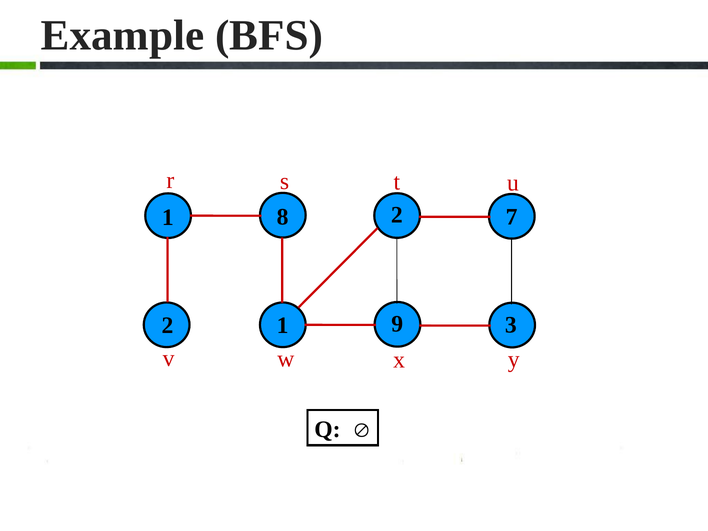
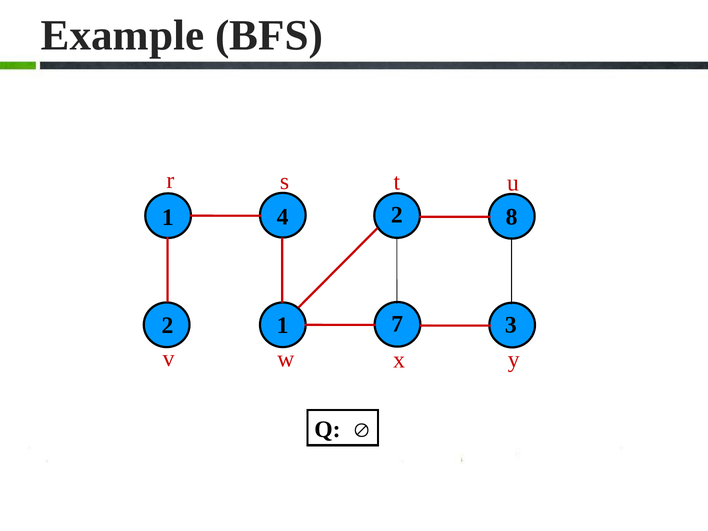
7: 7 -> 8
8: 8 -> 4
9: 9 -> 7
